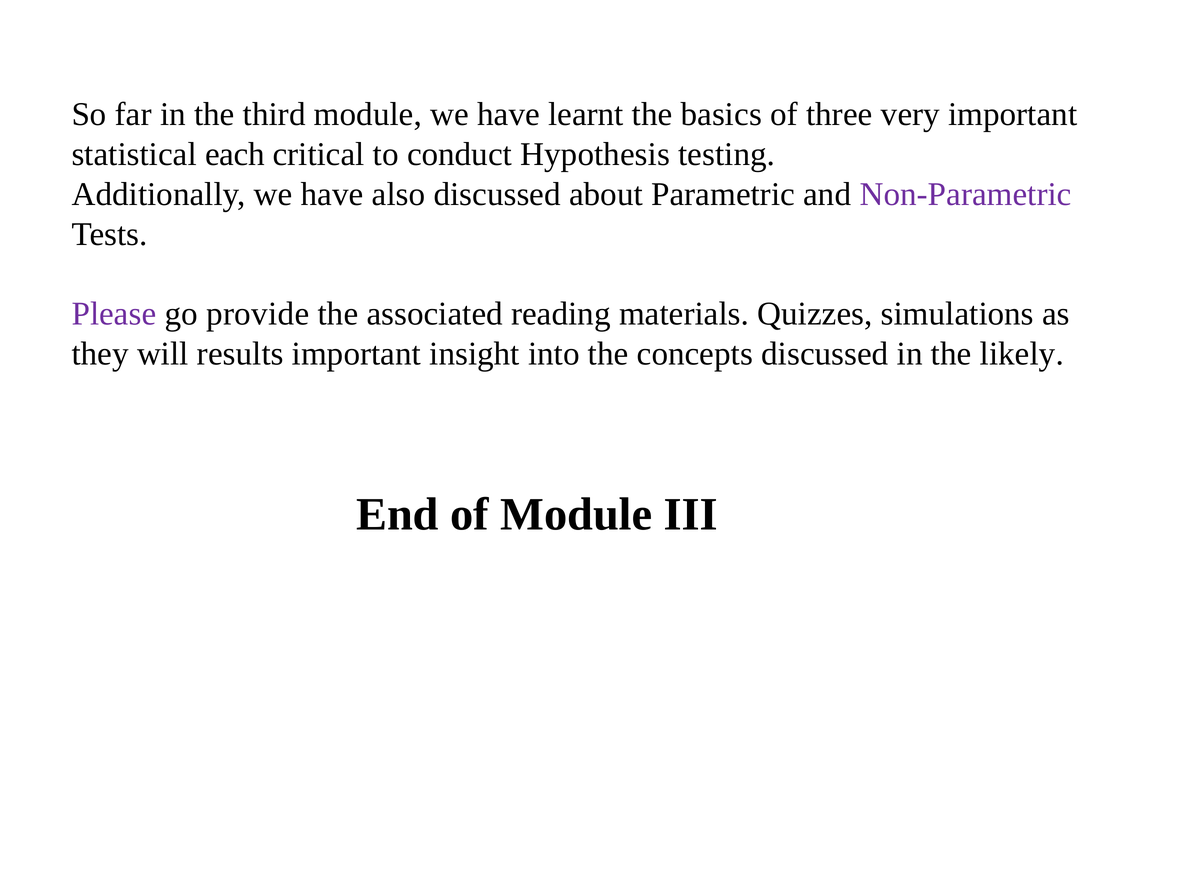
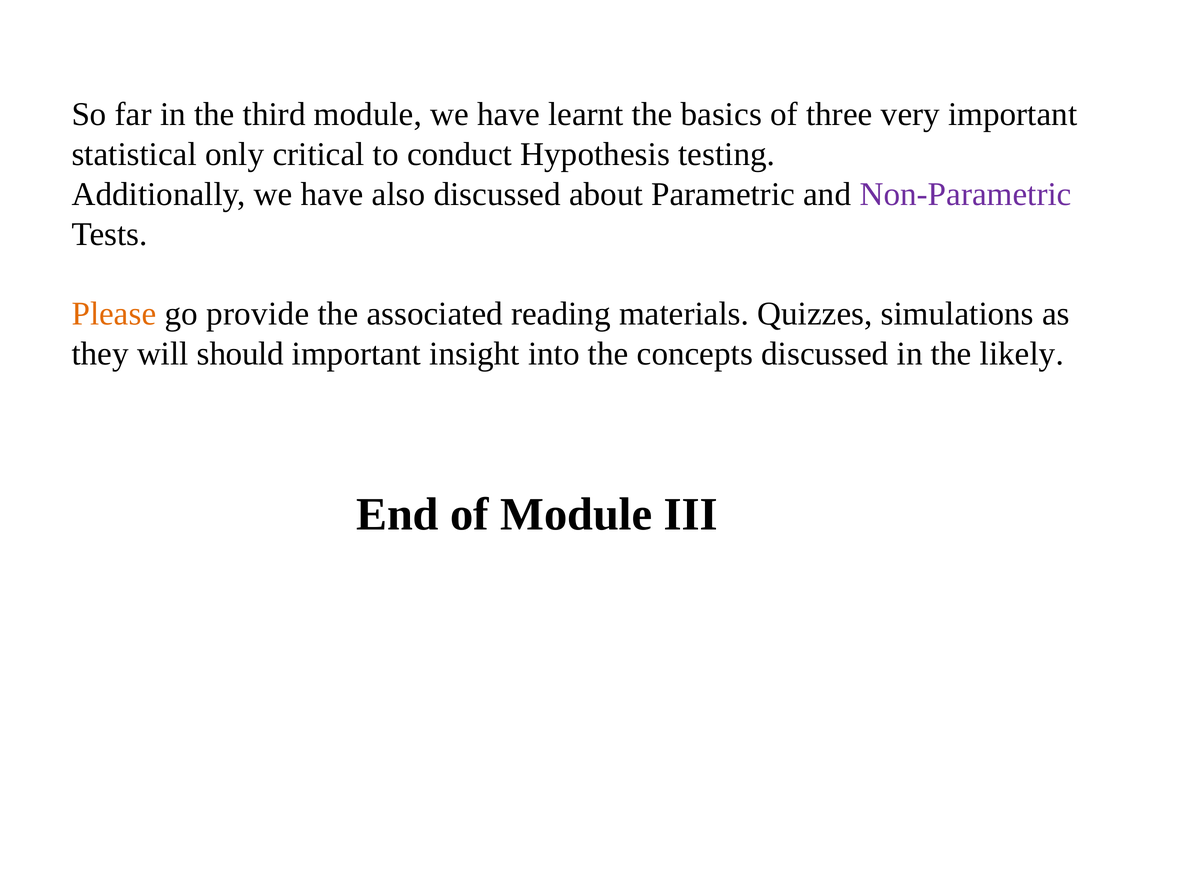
each: each -> only
Please colour: purple -> orange
results: results -> should
